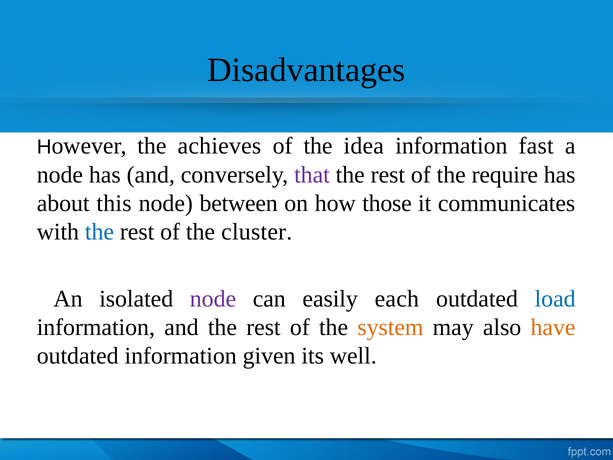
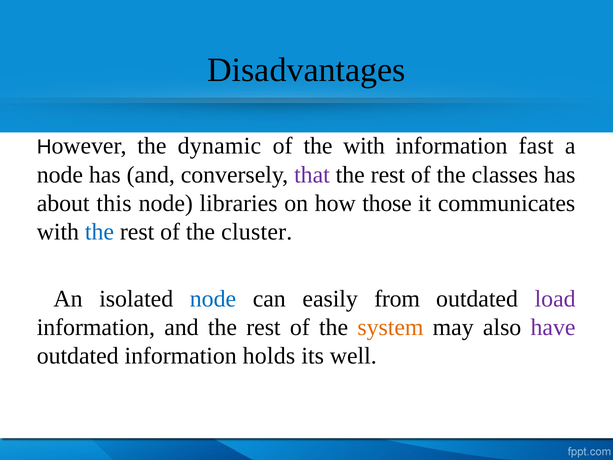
achieves: achieves -> dynamic
the idea: idea -> with
require: require -> classes
between: between -> libraries
node at (213, 299) colour: purple -> blue
each: each -> from
load colour: blue -> purple
have colour: orange -> purple
given: given -> holds
